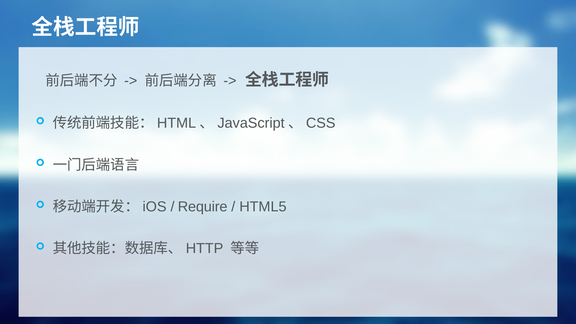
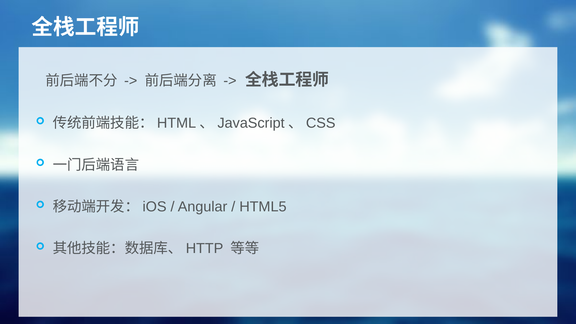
Require: Require -> Angular
